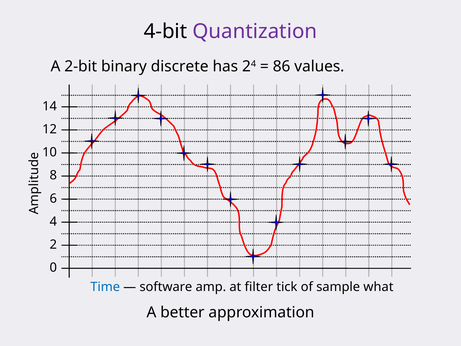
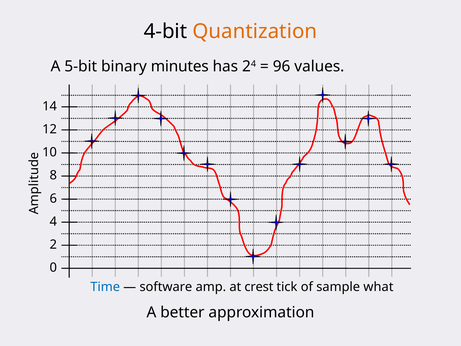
Quantization colour: purple -> orange
2-bit: 2-bit -> 5-bit
discrete: discrete -> minutes
86: 86 -> 96
filter: filter -> crest
